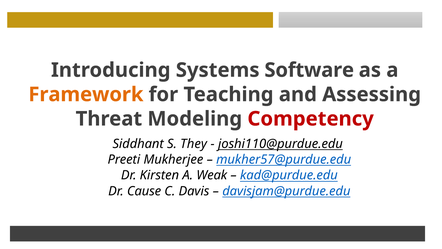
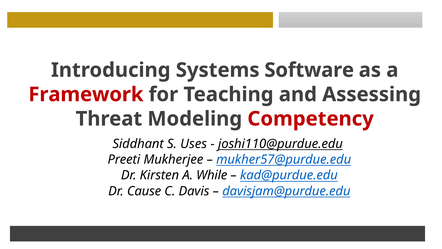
Framework colour: orange -> red
They: They -> Uses
Weak: Weak -> While
